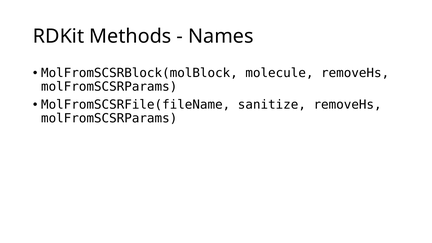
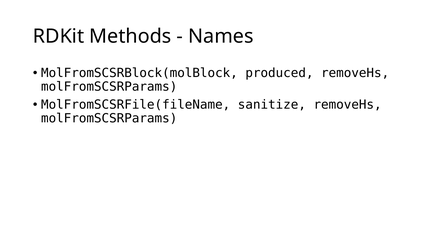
molecule: molecule -> produced
